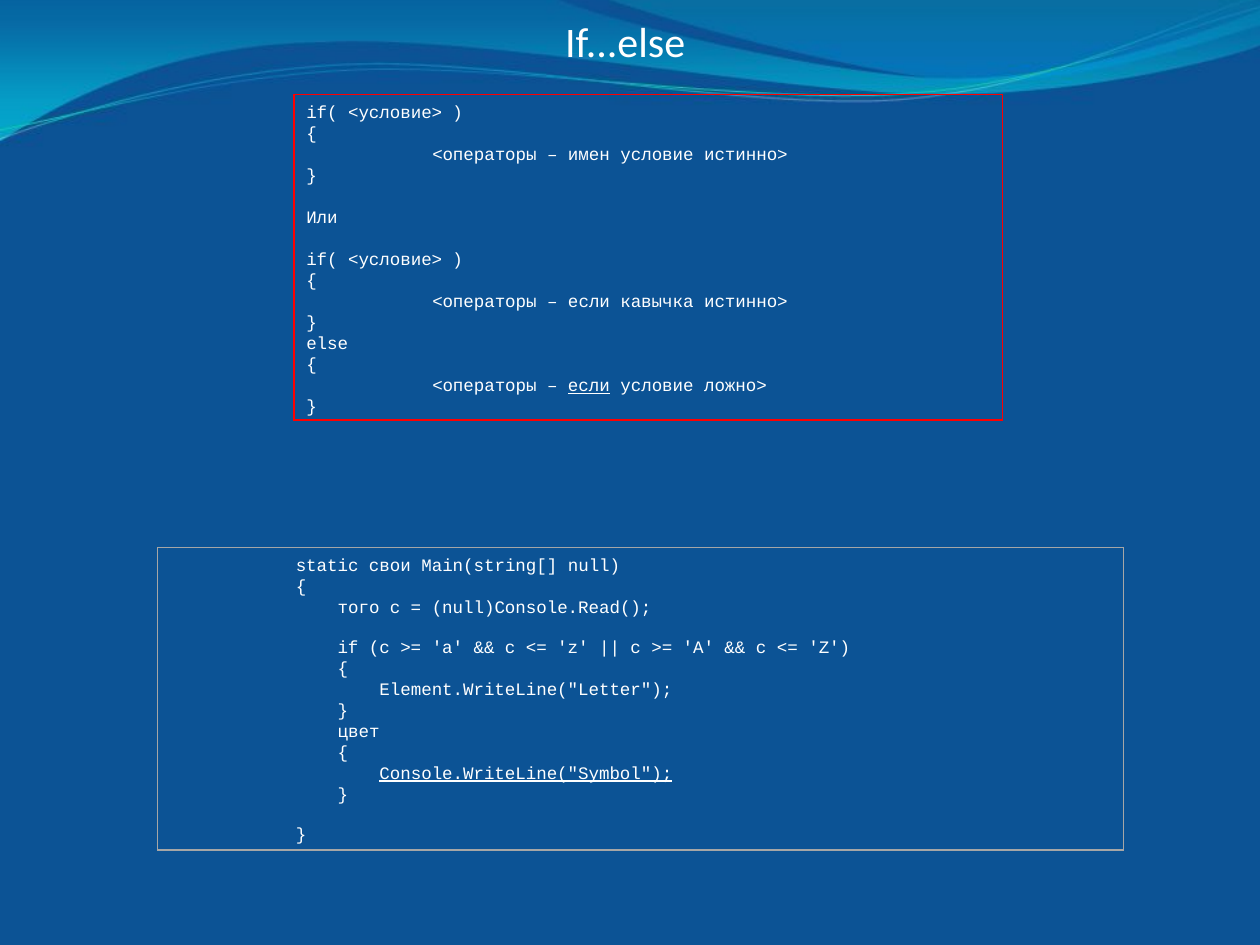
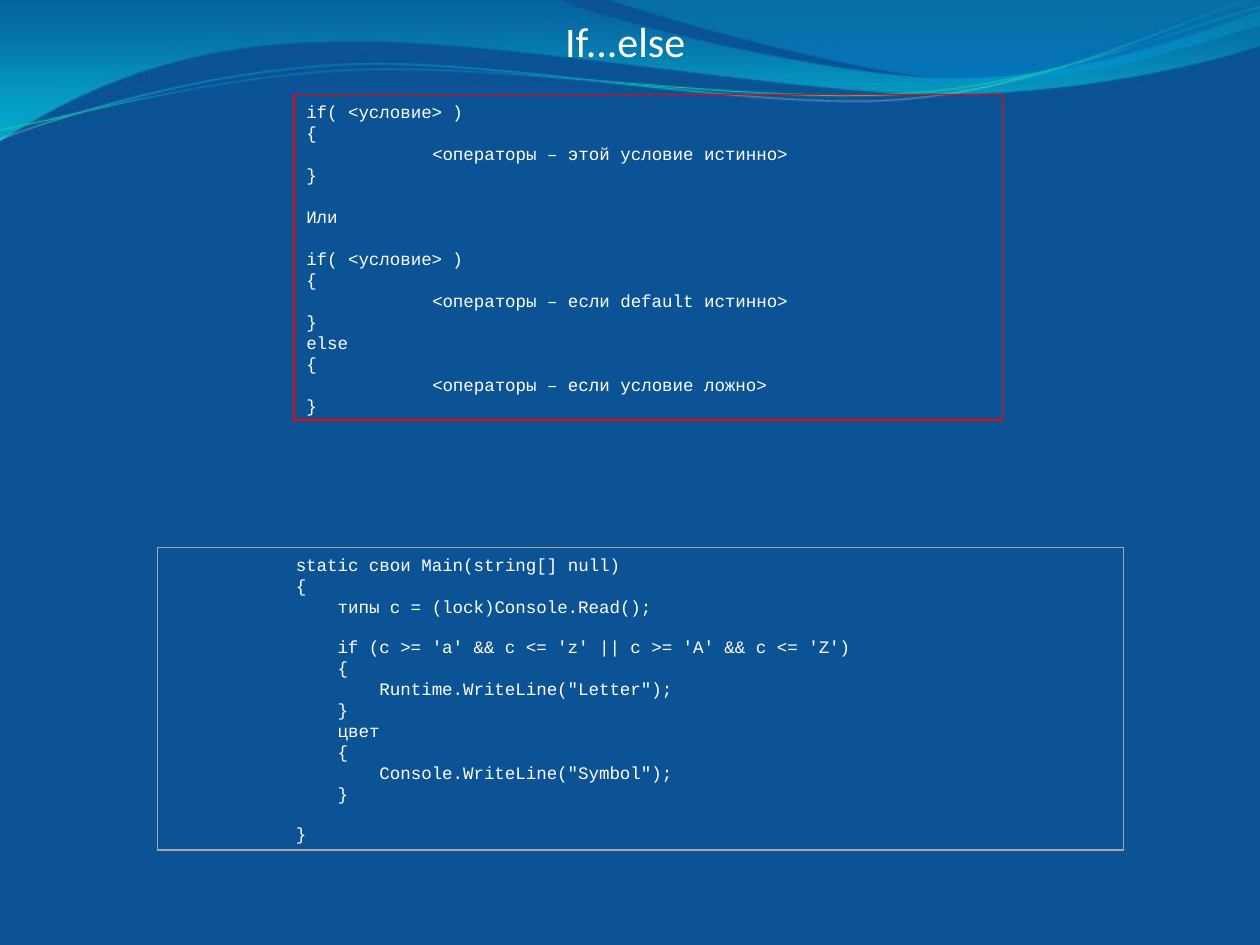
имен: имен -> этой
кавычка: кавычка -> default
если at (589, 386) underline: present -> none
того: того -> типы
null)Console.Read(: null)Console.Read( -> lock)Console.Read(
Element.WriteLine("Letter: Element.WriteLine("Letter -> Runtime.WriteLine("Letter
Console.WriteLine("Symbol underline: present -> none
